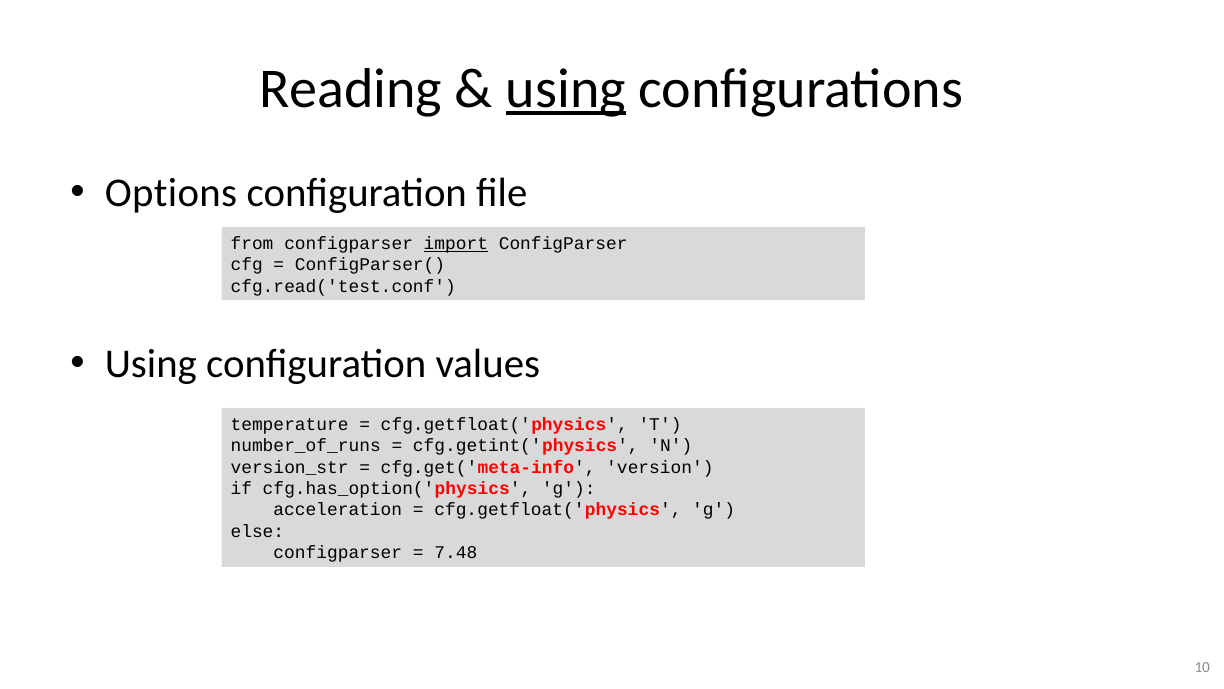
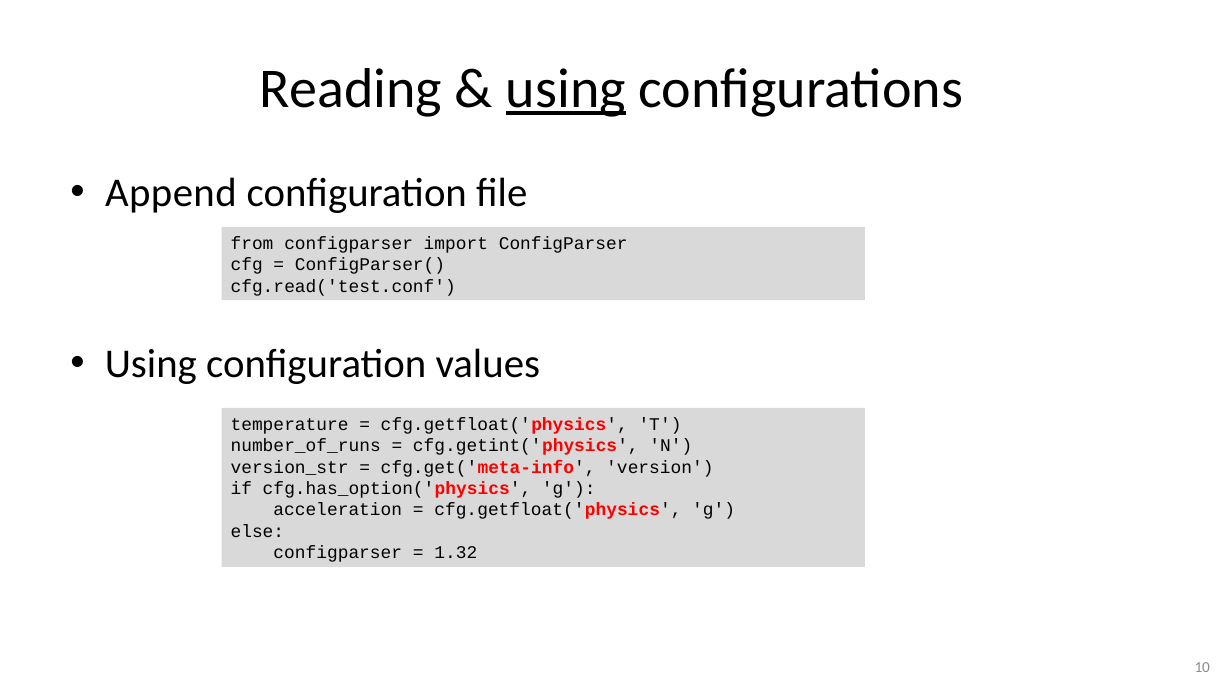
Options: Options -> Append
import underline: present -> none
7.48: 7.48 -> 1.32
